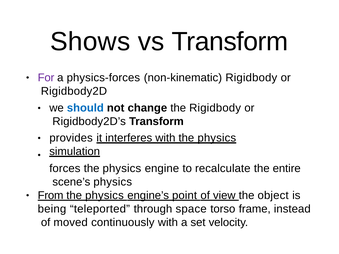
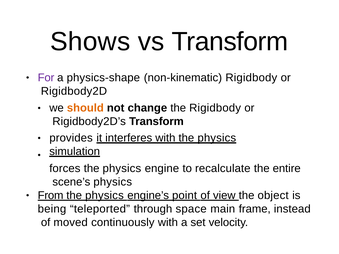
physics-forces: physics-forces -> physics-shape
should colour: blue -> orange
torso: torso -> main
